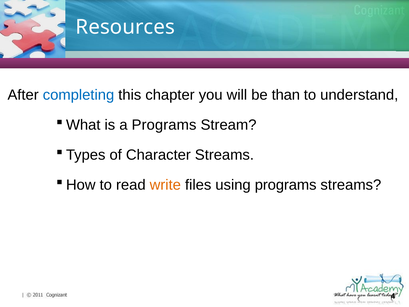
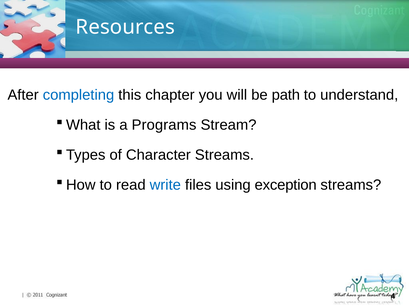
than: than -> path
write colour: orange -> blue
using programs: programs -> exception
